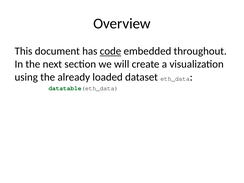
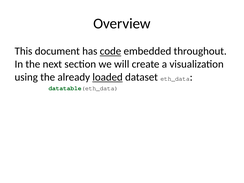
loaded underline: none -> present
